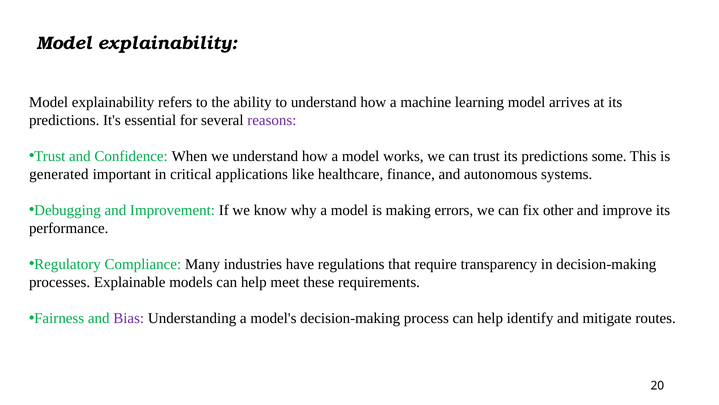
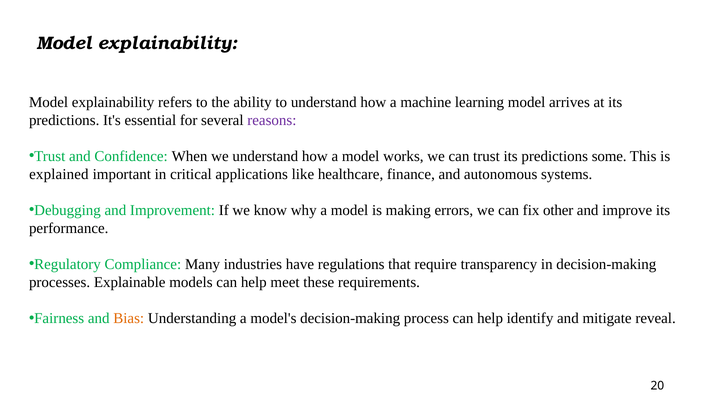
generated: generated -> explained
Bias colour: purple -> orange
routes: routes -> reveal
